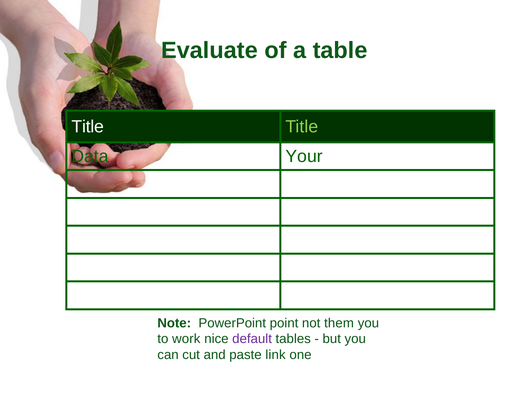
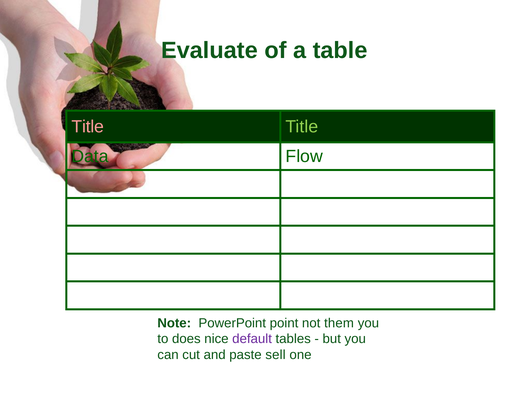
Title at (88, 127) colour: white -> pink
Your: Your -> Flow
work: work -> does
link: link -> sell
